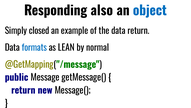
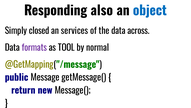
example: example -> services
data return: return -> across
formats colour: blue -> purple
LEAN: LEAN -> TOOL
